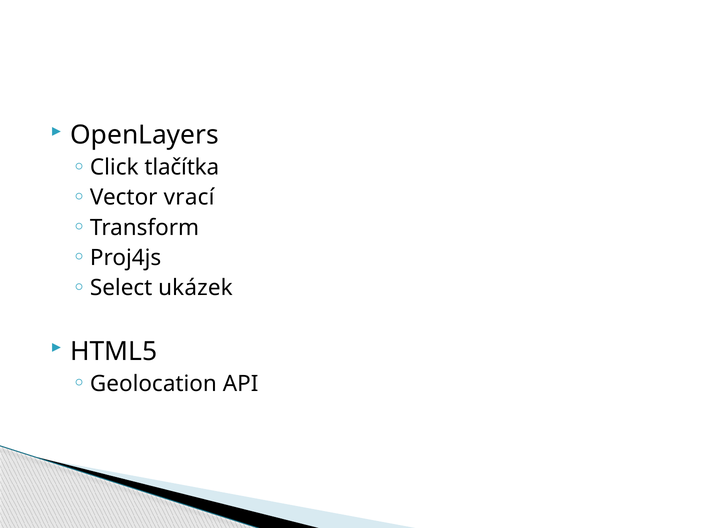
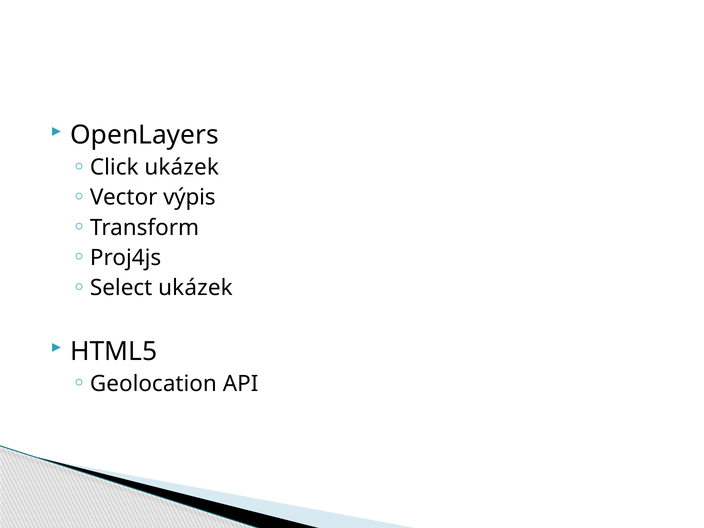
Click tlačítka: tlačítka -> ukázek
vrací: vrací -> výpis
